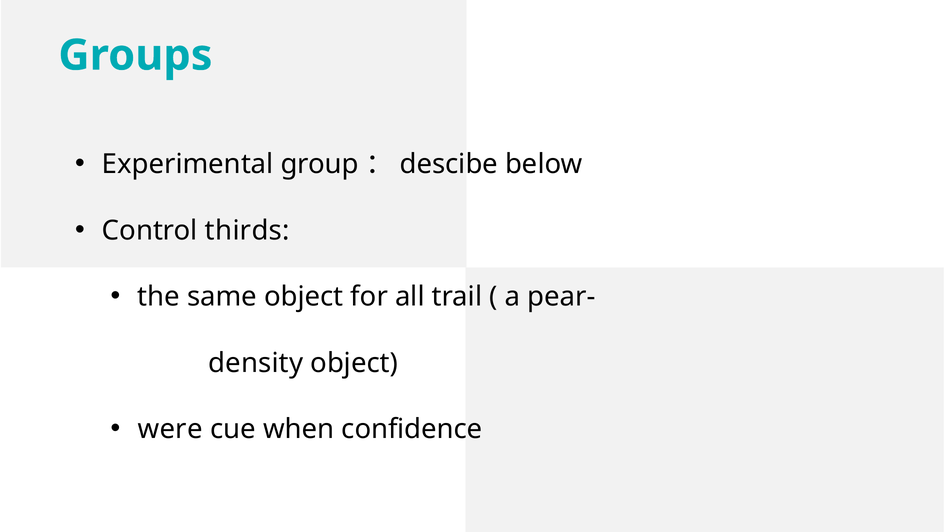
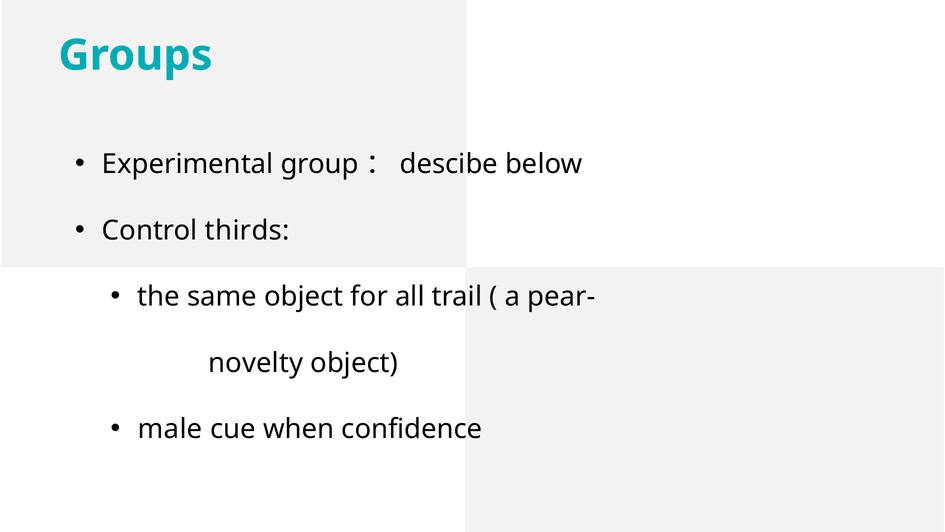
density: density -> novelty
were: were -> male
